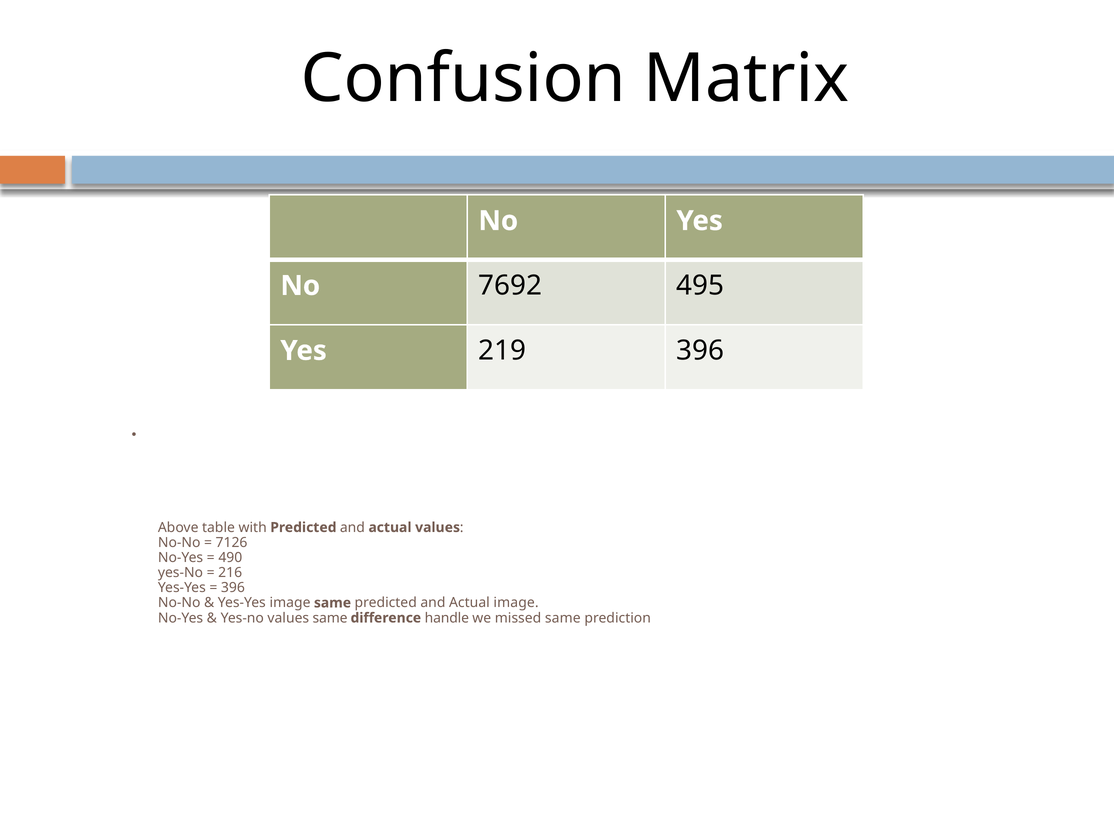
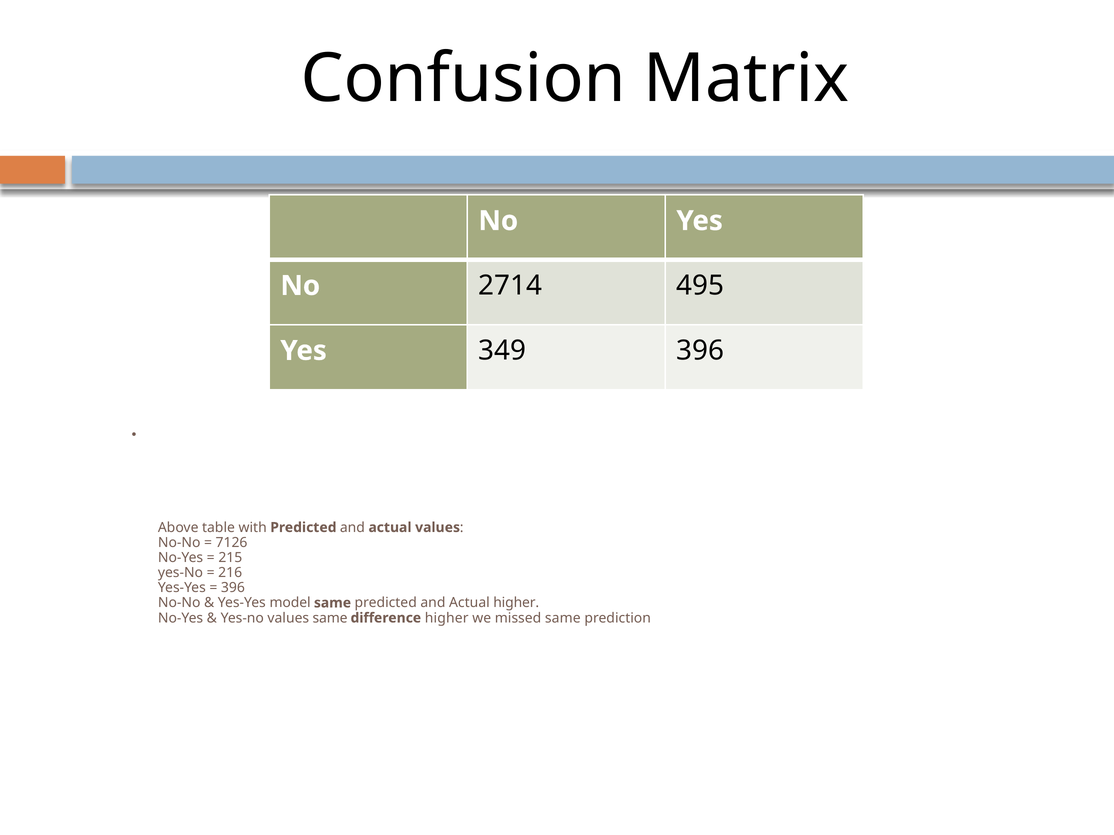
7692: 7692 -> 2714
219: 219 -> 349
490: 490 -> 215
Yes-Yes image: image -> model
Actual image: image -> higher
difference handle: handle -> higher
